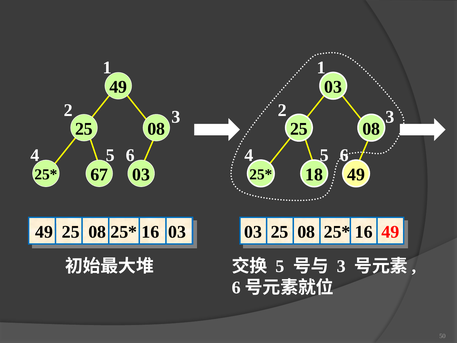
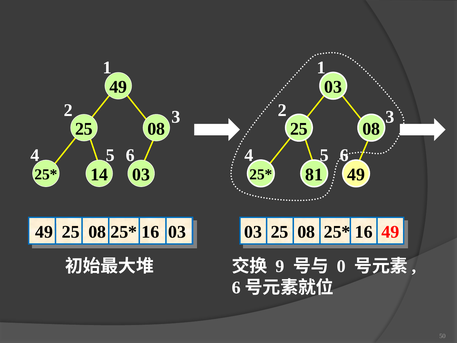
67: 67 -> 14
18: 18 -> 81
5 at (280, 266): 5 -> 9
3 at (341, 266): 3 -> 0
